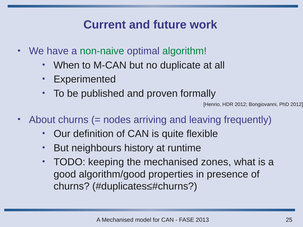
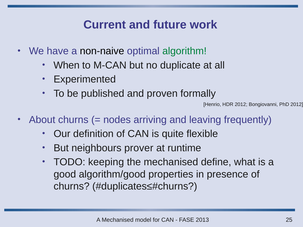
non-naive colour: green -> black
history: history -> prover
zones: zones -> define
